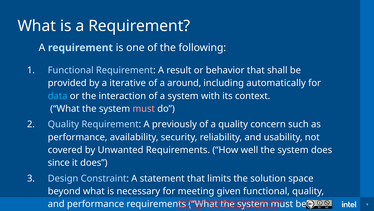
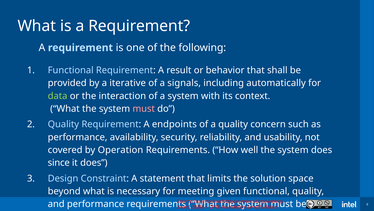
around: around -> signals
data colour: light blue -> light green
previously: previously -> endpoints
Unwanted: Unwanted -> Operation
